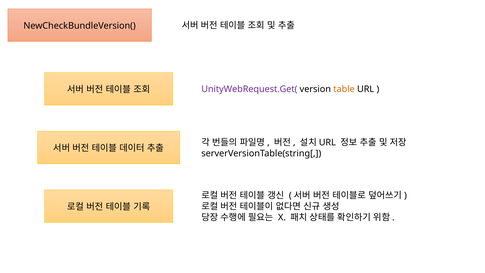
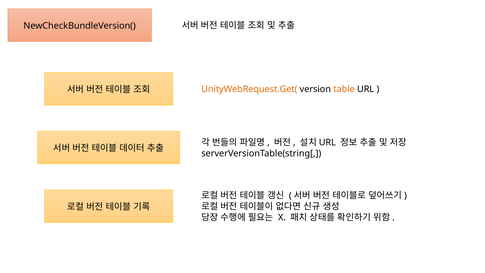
UnityWebRequest.Get( colour: purple -> orange
